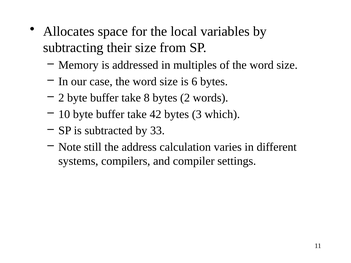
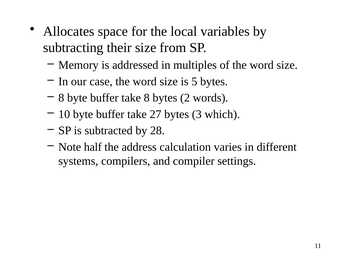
6: 6 -> 5
2 at (61, 98): 2 -> 8
42: 42 -> 27
33: 33 -> 28
still: still -> half
